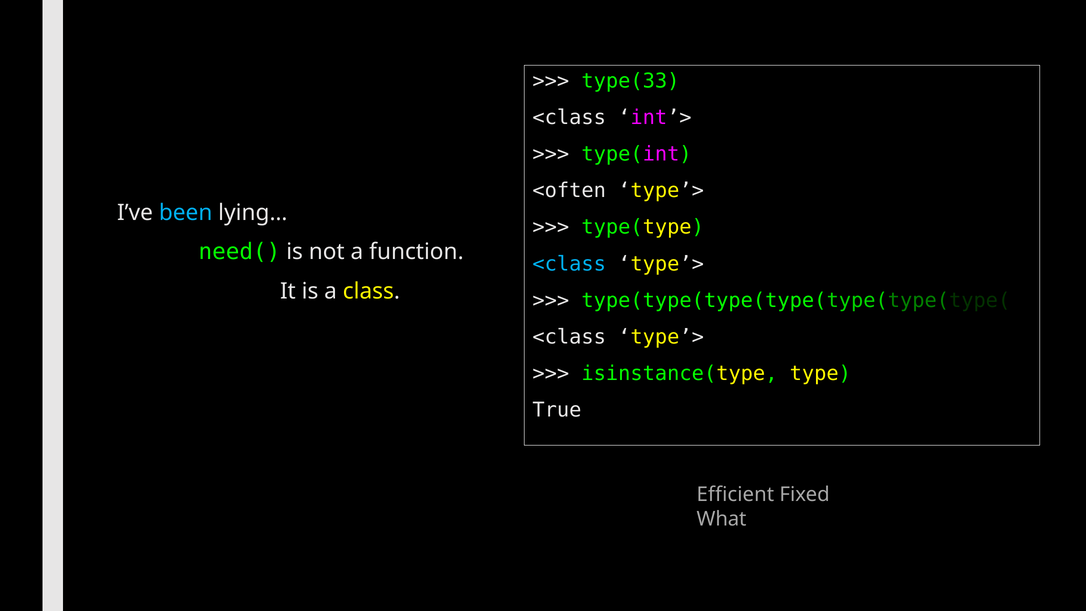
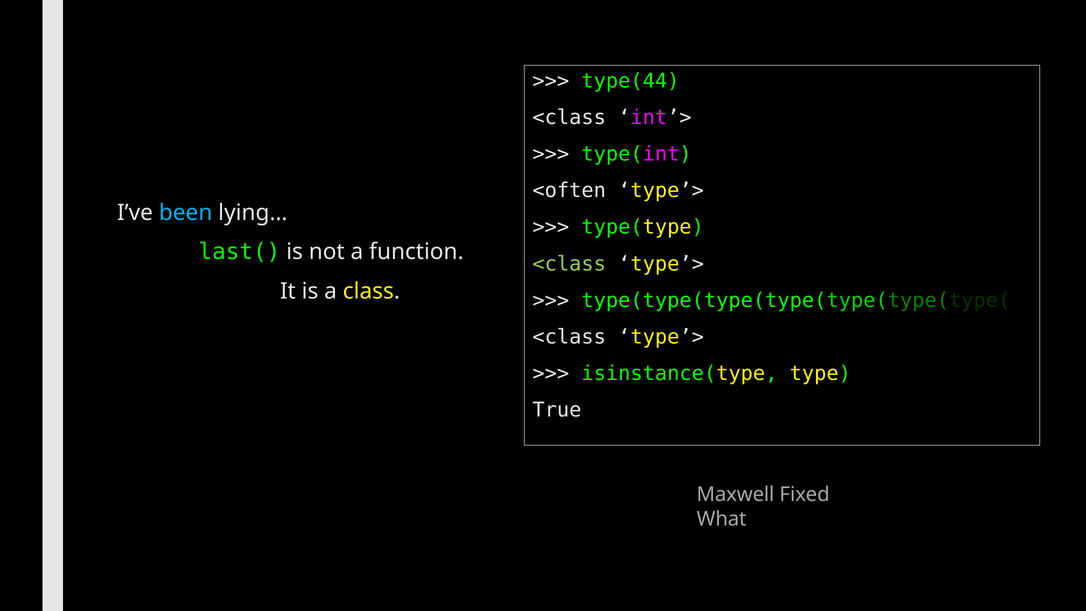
type(33: type(33 -> type(44
need(: need( -> last(
<class at (569, 264) colour: light blue -> light green
Efficient: Efficient -> Maxwell
